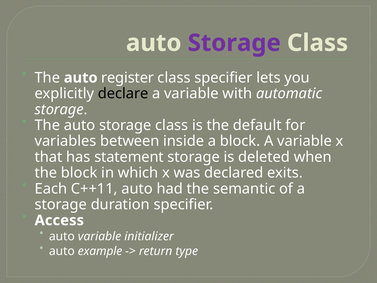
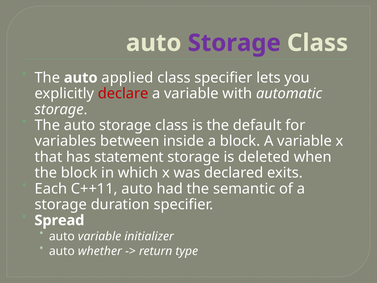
register: register -> applied
declare colour: black -> red
Access: Access -> Spread
example: example -> whether
